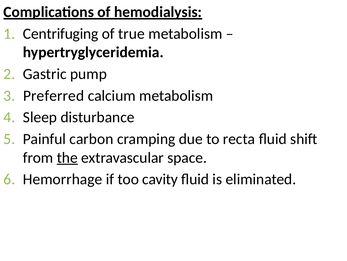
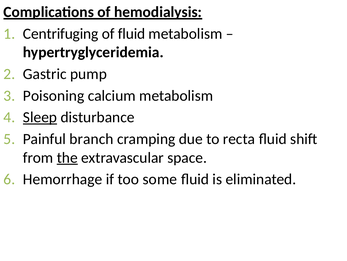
of true: true -> fluid
Preferred: Preferred -> Poisoning
Sleep underline: none -> present
carbon: carbon -> branch
cavity: cavity -> some
